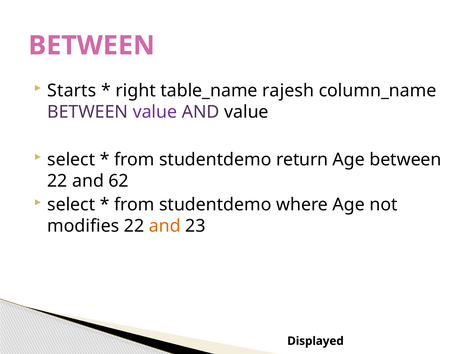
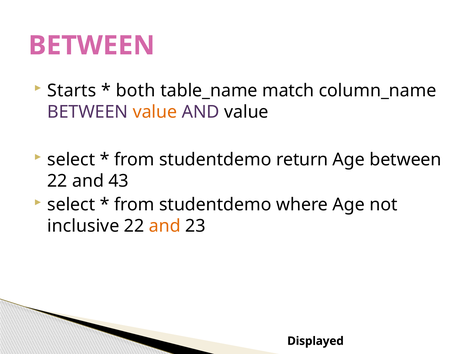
right: right -> both
rajesh: rajesh -> match
value at (155, 112) colour: purple -> orange
62: 62 -> 43
modifies: modifies -> inclusive
